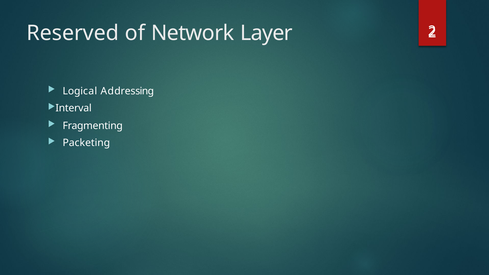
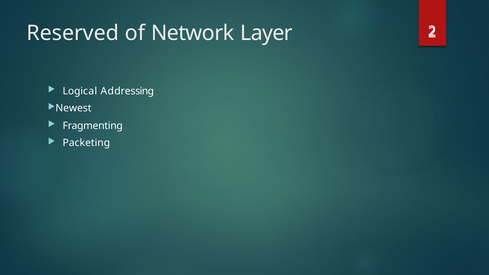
Interval: Interval -> Newest
